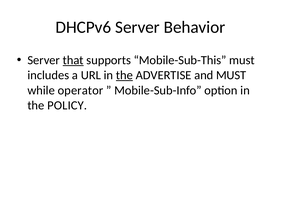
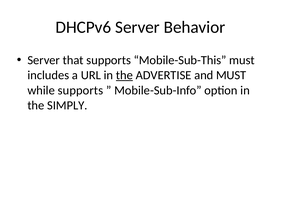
that underline: present -> none
while operator: operator -> supports
POLICY: POLICY -> SIMPLY
